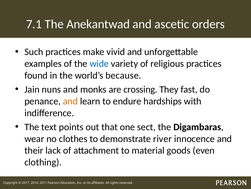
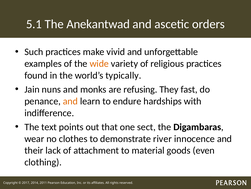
7.1: 7.1 -> 5.1
wide colour: blue -> orange
because: because -> typically
crossing: crossing -> refusing
